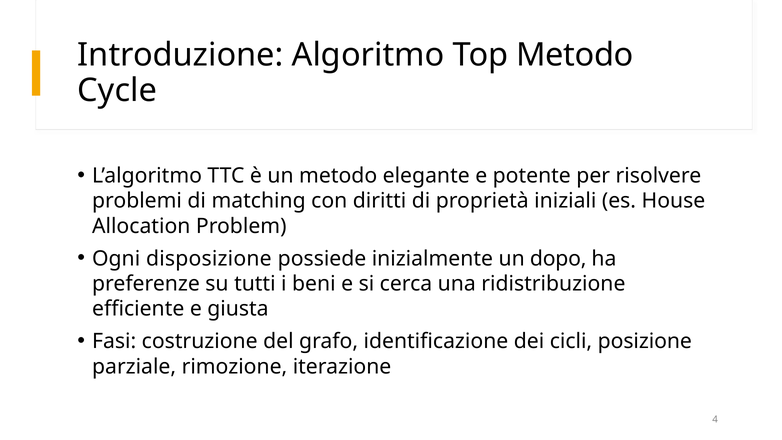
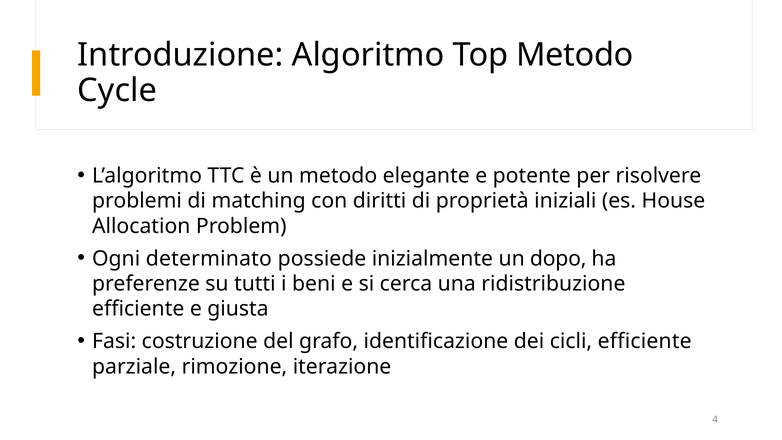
disposizione: disposizione -> determinato
cicli posizione: posizione -> efficiente
